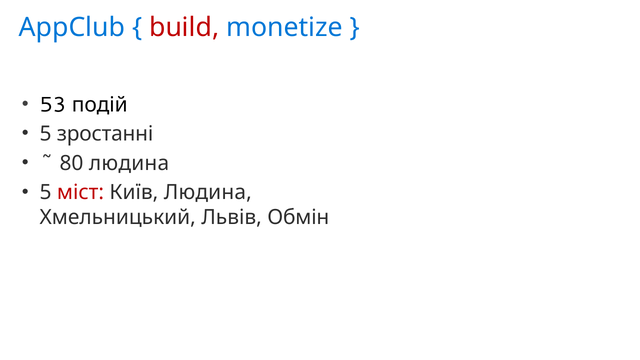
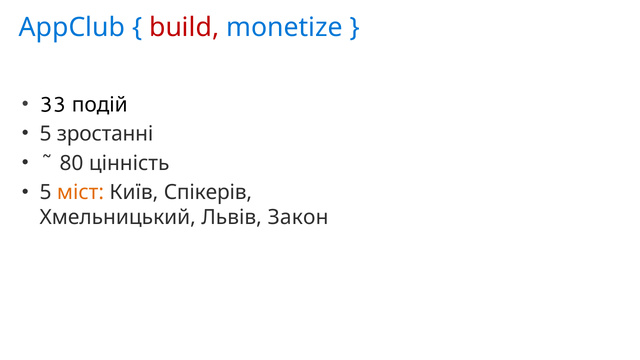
53: 53 -> 33
80 людина: людина -> цінність
міст colour: red -> orange
Київ Людина: Людина -> Спікерів
Обмін: Обмін -> Закон
